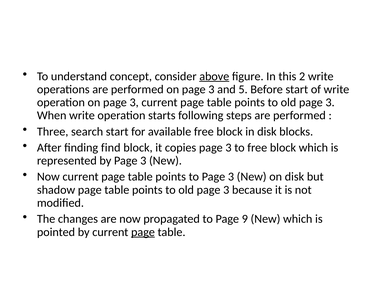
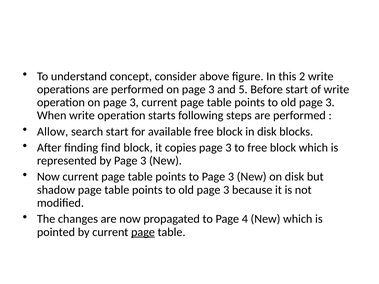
above underline: present -> none
Three: Three -> Allow
9: 9 -> 4
